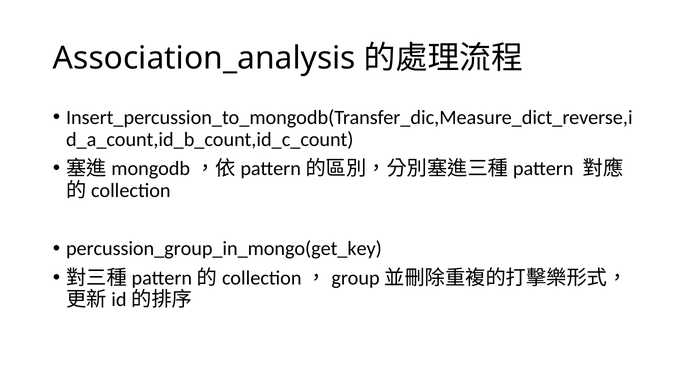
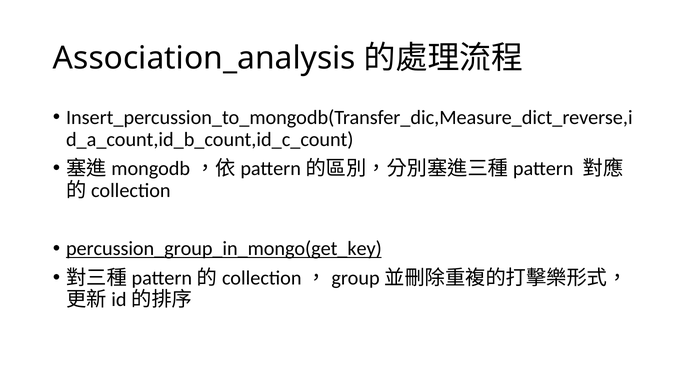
percussion_group_in_mongo(get_key underline: none -> present
